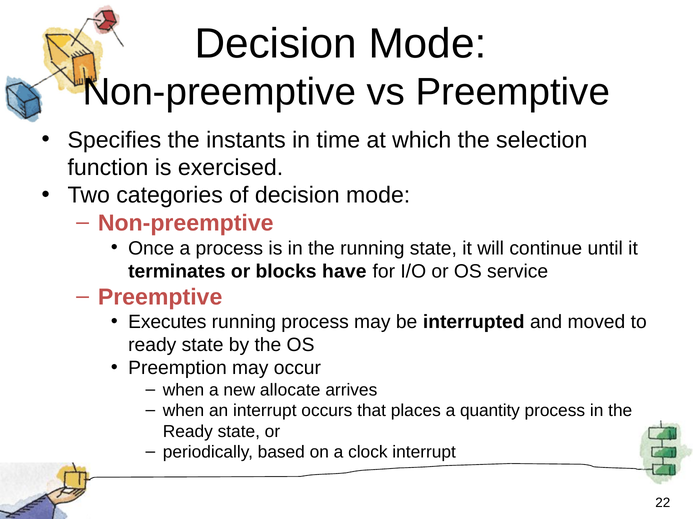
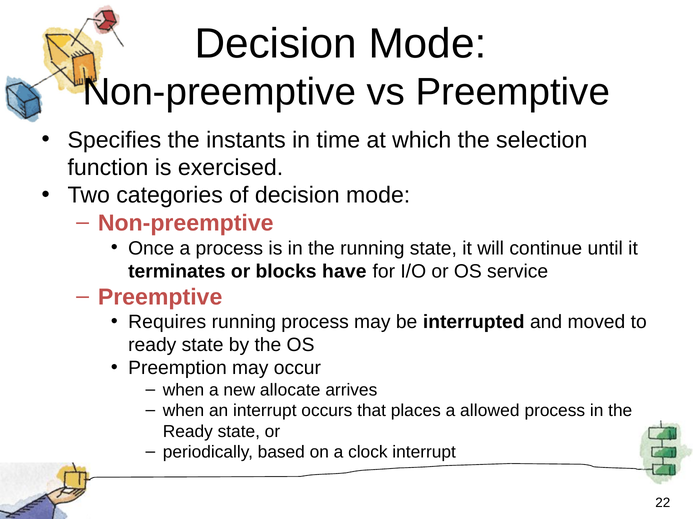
Executes: Executes -> Requires
quantity: quantity -> allowed
